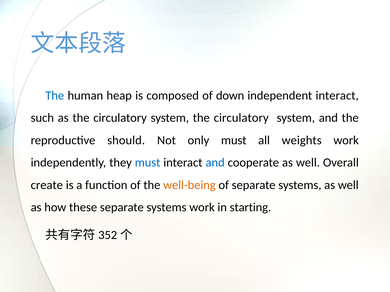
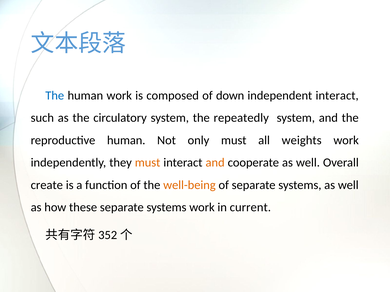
human heap: heap -> work
system the circulatory: circulatory -> repeatedly
reproductive should: should -> human
must at (148, 163) colour: blue -> orange
and at (215, 163) colour: blue -> orange
starting: starting -> current
